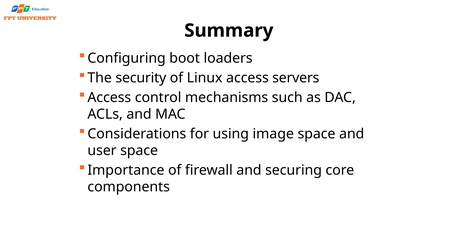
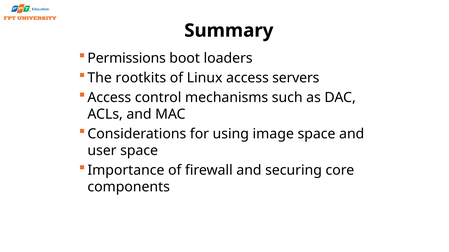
Configuring: Configuring -> Permissions
security: security -> rootkits
